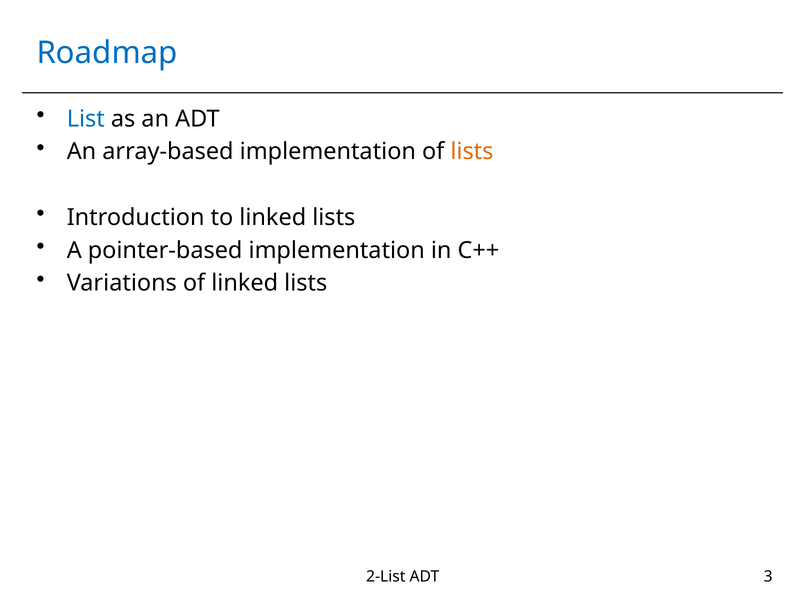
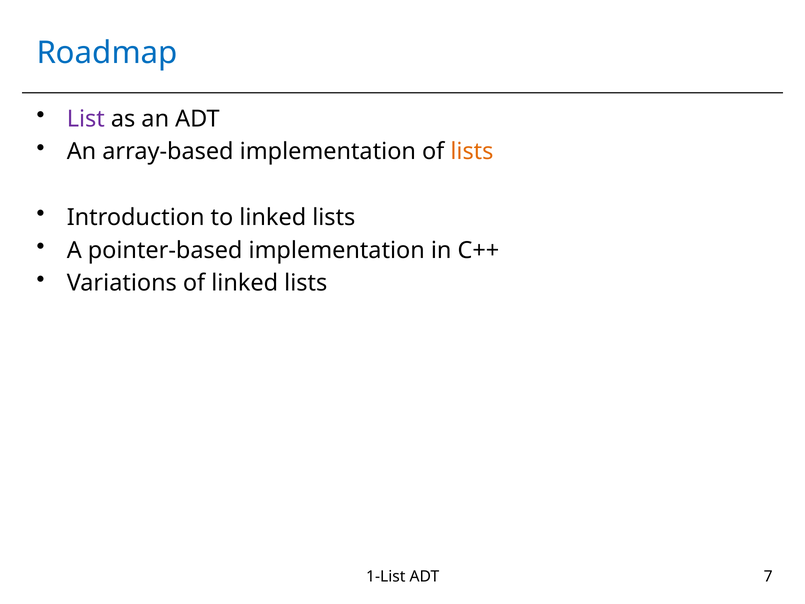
List colour: blue -> purple
2-List: 2-List -> 1-List
3: 3 -> 7
